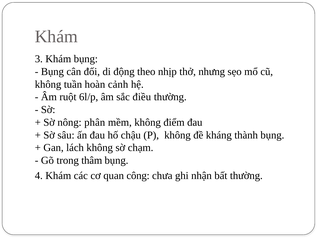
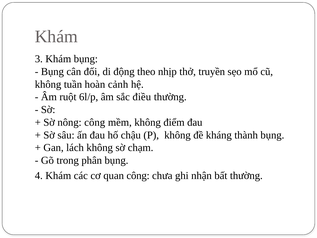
nhưng: nhưng -> truyền
nông phân: phân -> công
thâm: thâm -> phân
